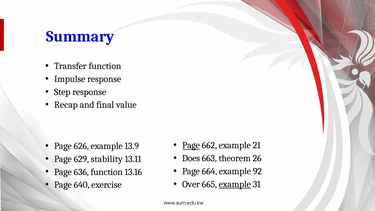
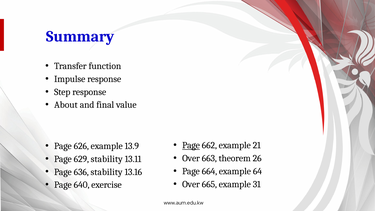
Recap: Recap -> About
Does at (191, 158): Does -> Over
92: 92 -> 64
636 function: function -> stability
example at (235, 184) underline: present -> none
